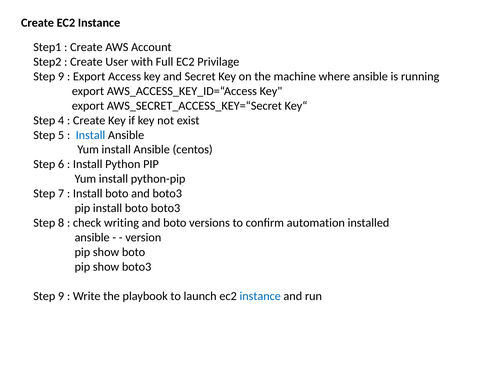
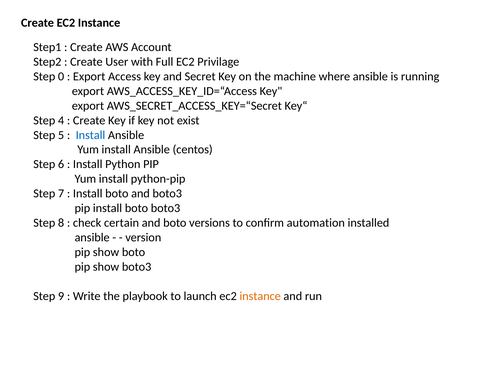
9 at (61, 76): 9 -> 0
writing: writing -> certain
instance at (260, 296) colour: blue -> orange
